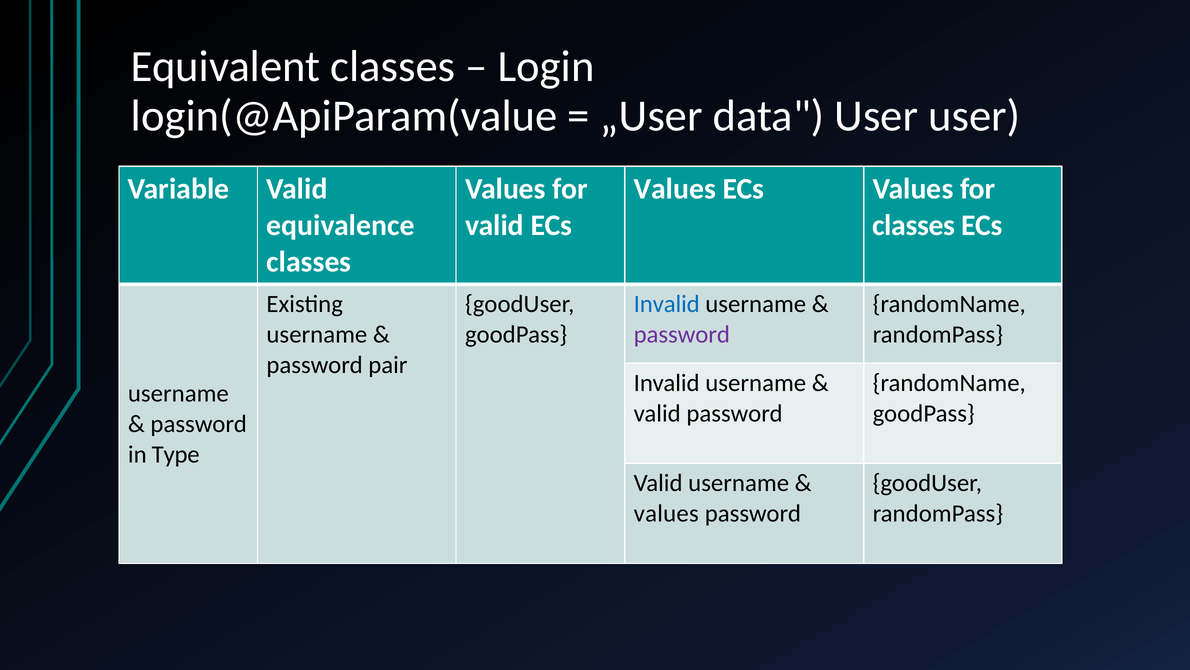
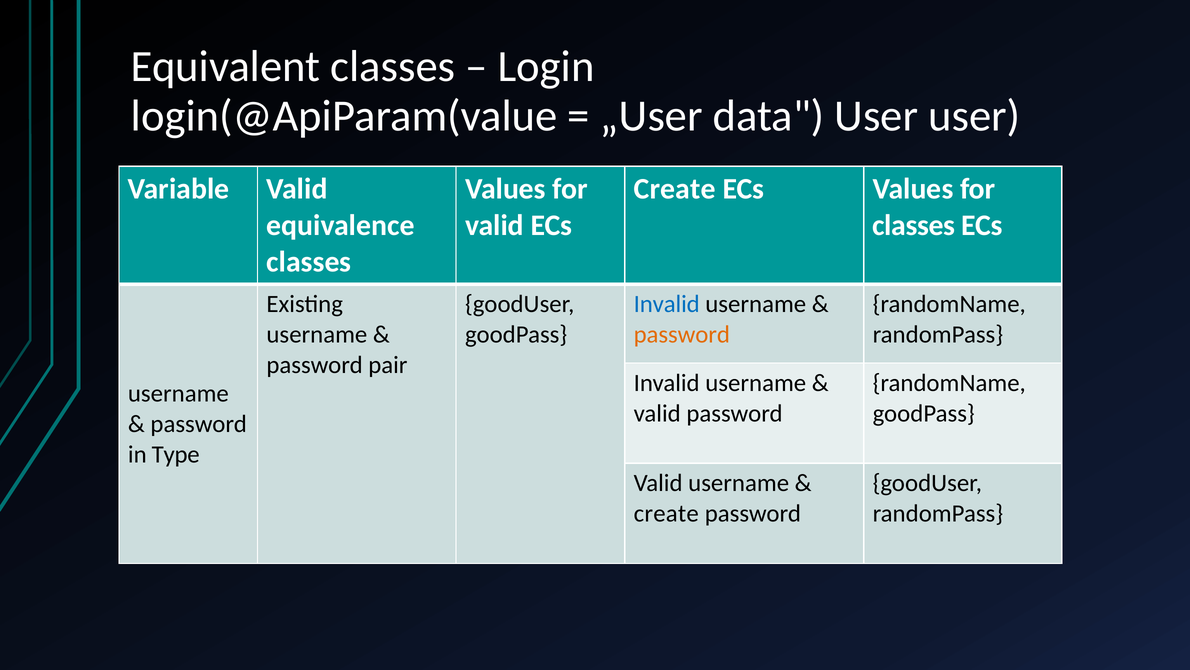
Values at (675, 189): Values -> Create
password at (682, 334) colour: purple -> orange
values at (666, 513): values -> create
